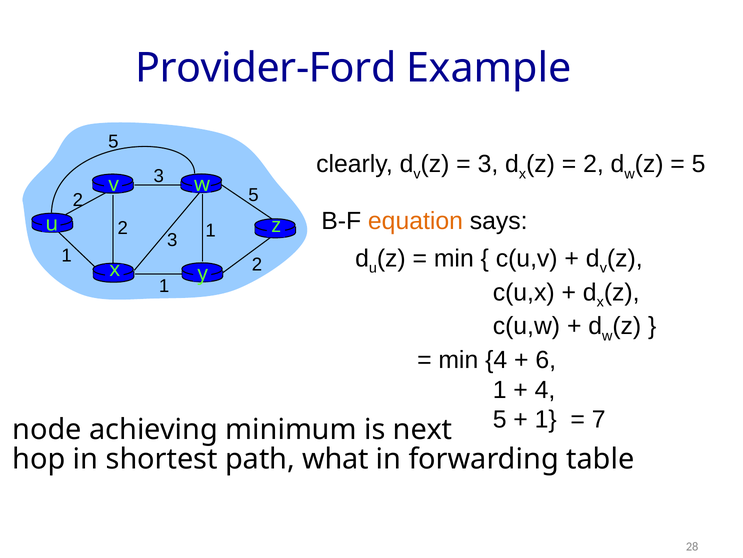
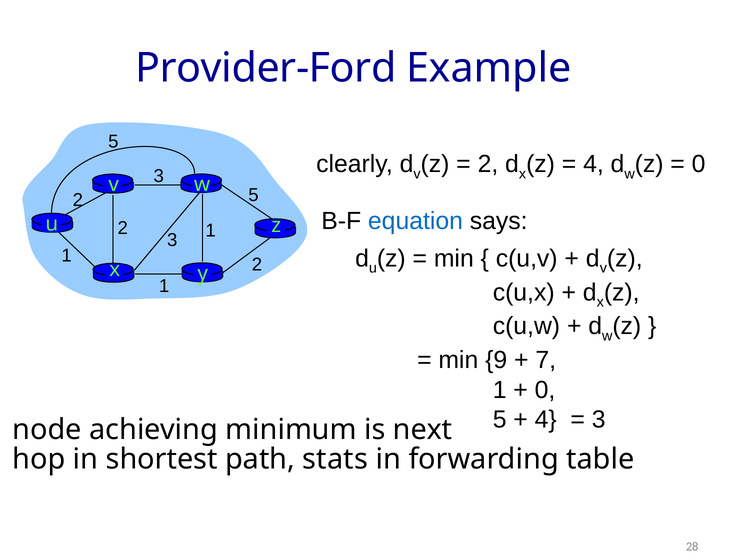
3 at (488, 164): 3 -> 2
2 at (593, 164): 2 -> 4
5 at (699, 164): 5 -> 0
equation colour: orange -> blue
min 4: 4 -> 9
6: 6 -> 7
4 at (545, 389): 4 -> 0
1 at (546, 419): 1 -> 4
7 at (599, 419): 7 -> 3
what: what -> stats
